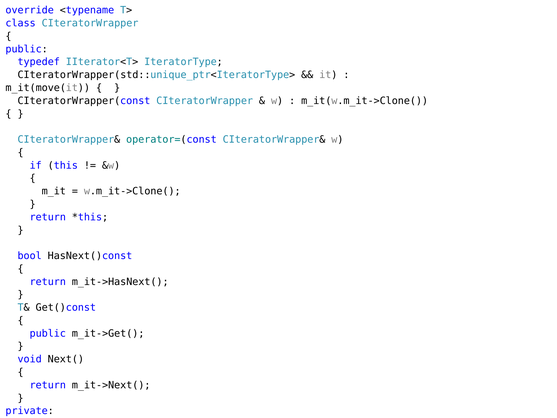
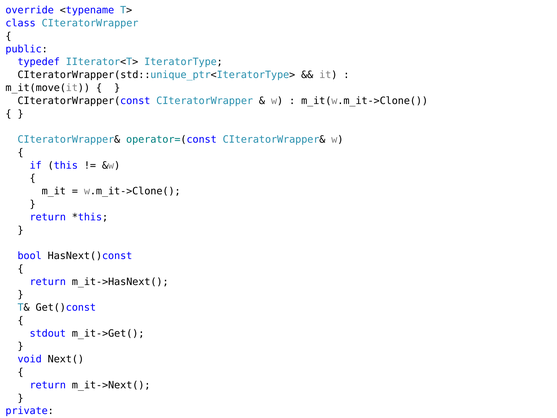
public at (48, 333): public -> stdout
